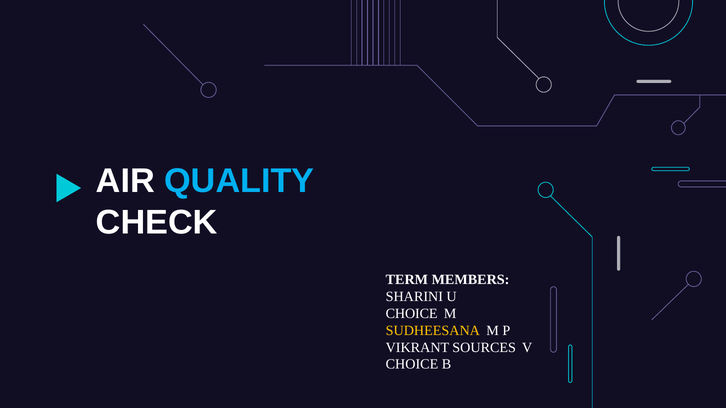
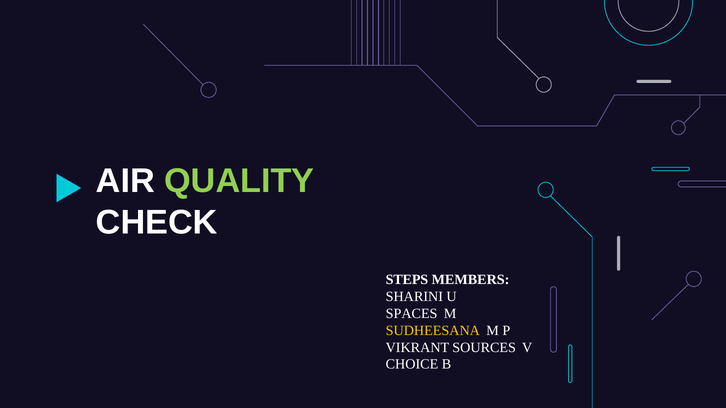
QUALITY colour: light blue -> light green
TERM: TERM -> STEPS
CHOICE at (412, 314): CHOICE -> SPACES
